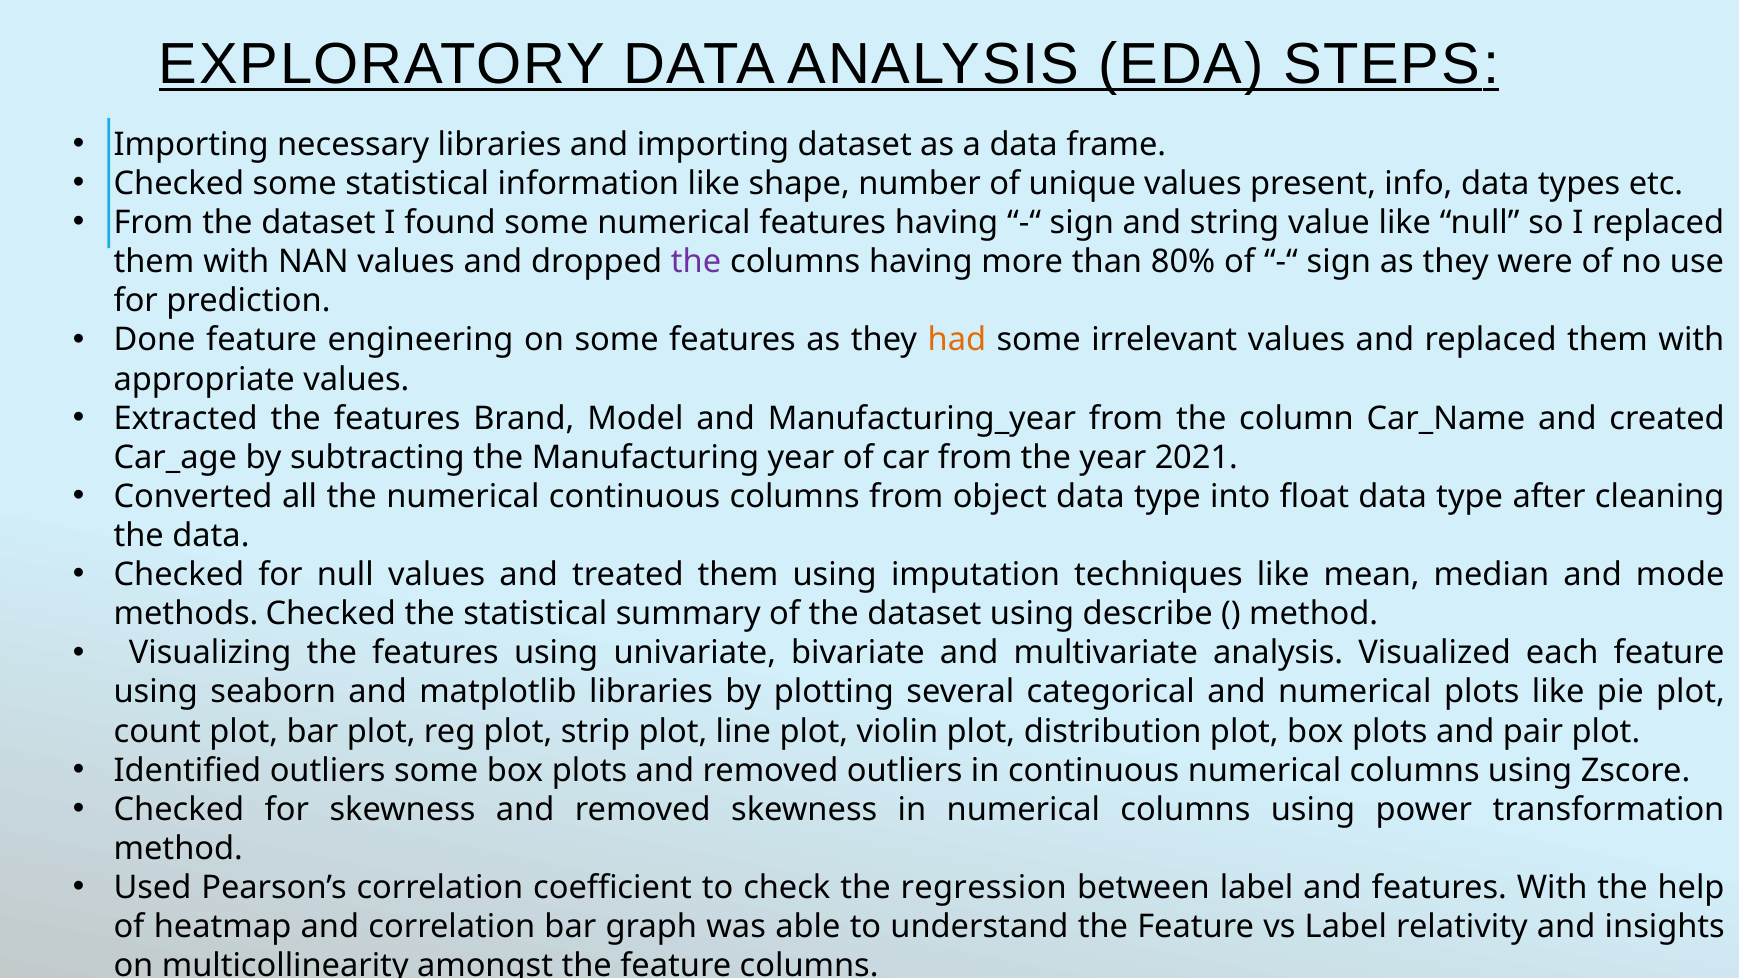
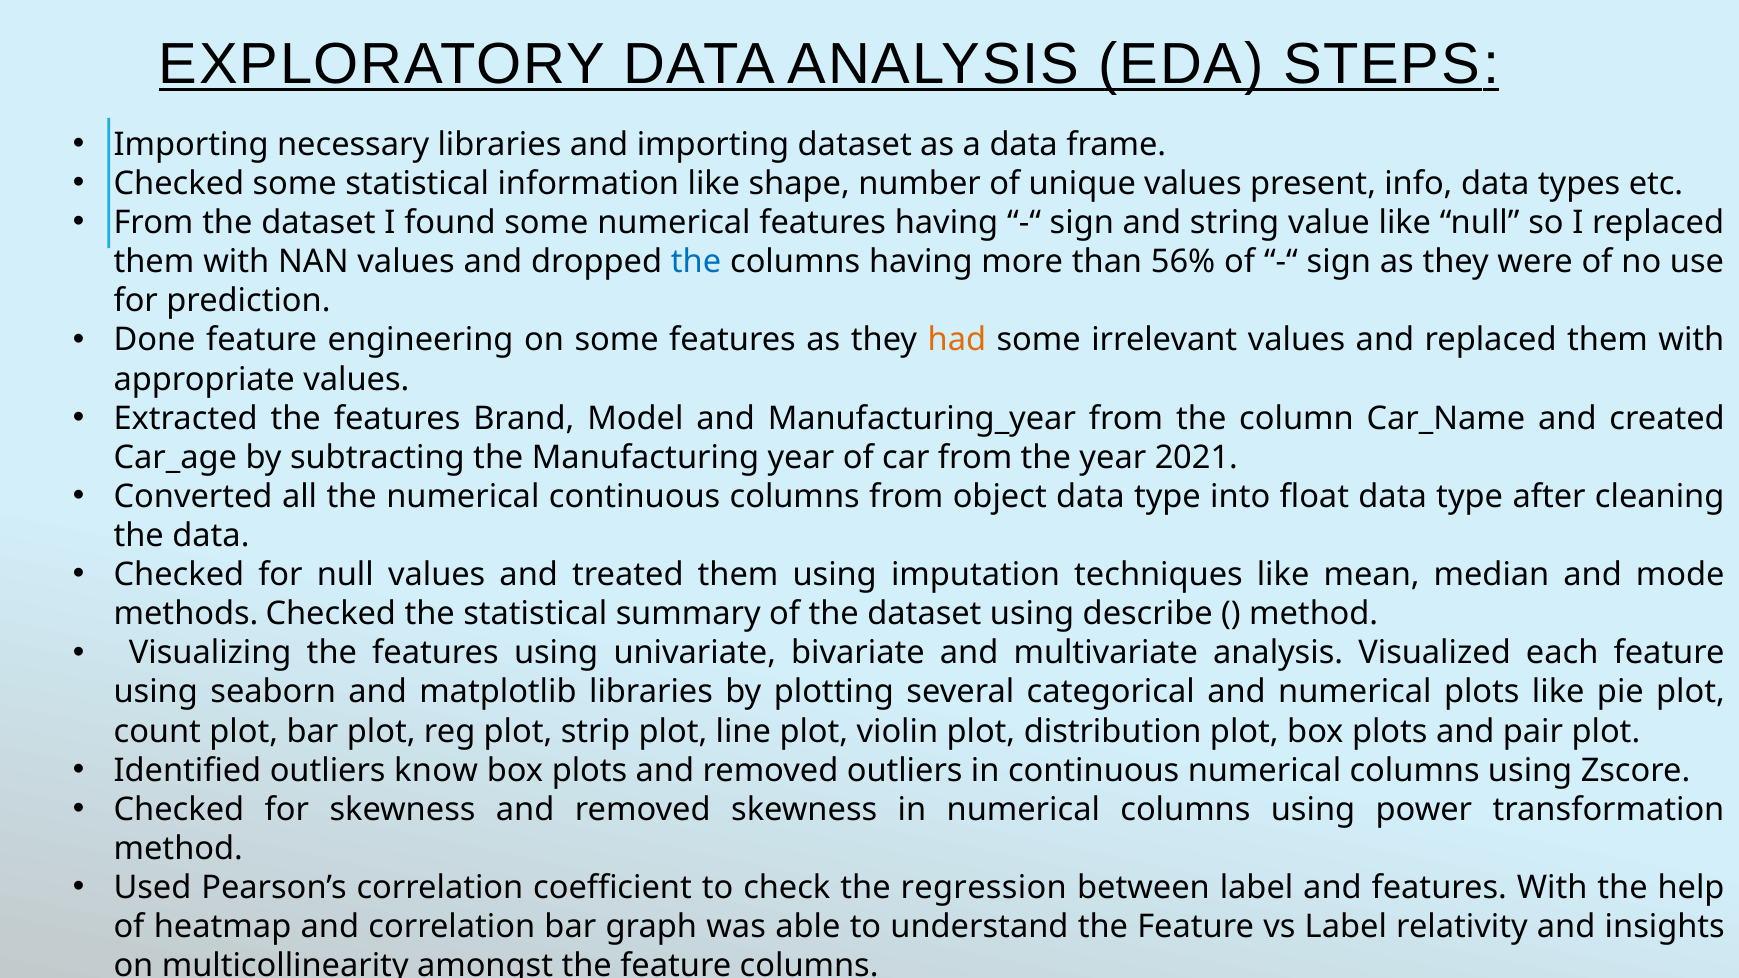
the at (696, 262) colour: purple -> blue
80%: 80% -> 56%
outliers some: some -> know
